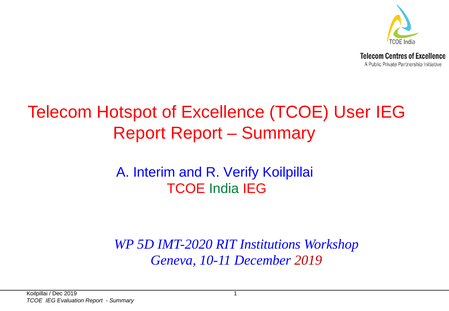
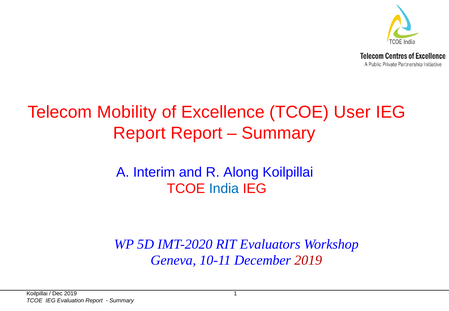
Hotspot: Hotspot -> Mobility
Verify: Verify -> Along
India colour: green -> blue
Institutions: Institutions -> Evaluators
